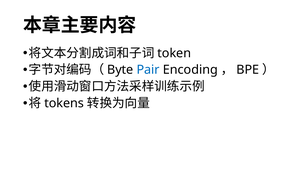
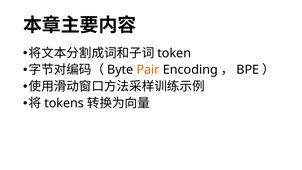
Pair colour: blue -> orange
